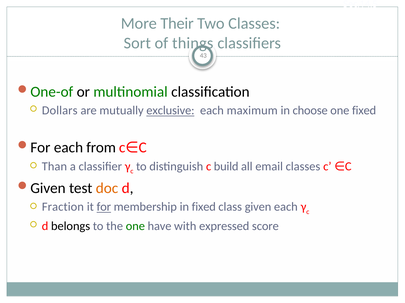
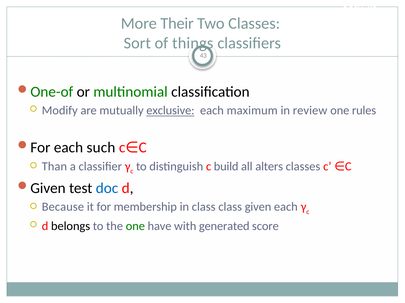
Dollars: Dollars -> Modify
choose: choose -> review
one fixed: fixed -> rules
from: from -> such
email: email -> alters
doc colour: orange -> blue
Fraction: Fraction -> Because
for underline: present -> none
in fixed: fixed -> class
expressed: expressed -> generated
